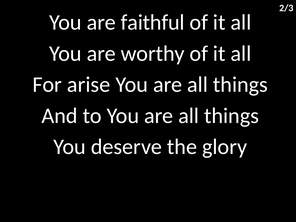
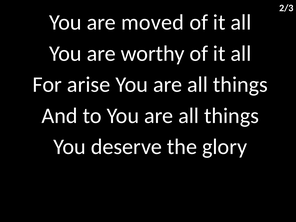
faithful: faithful -> moved
